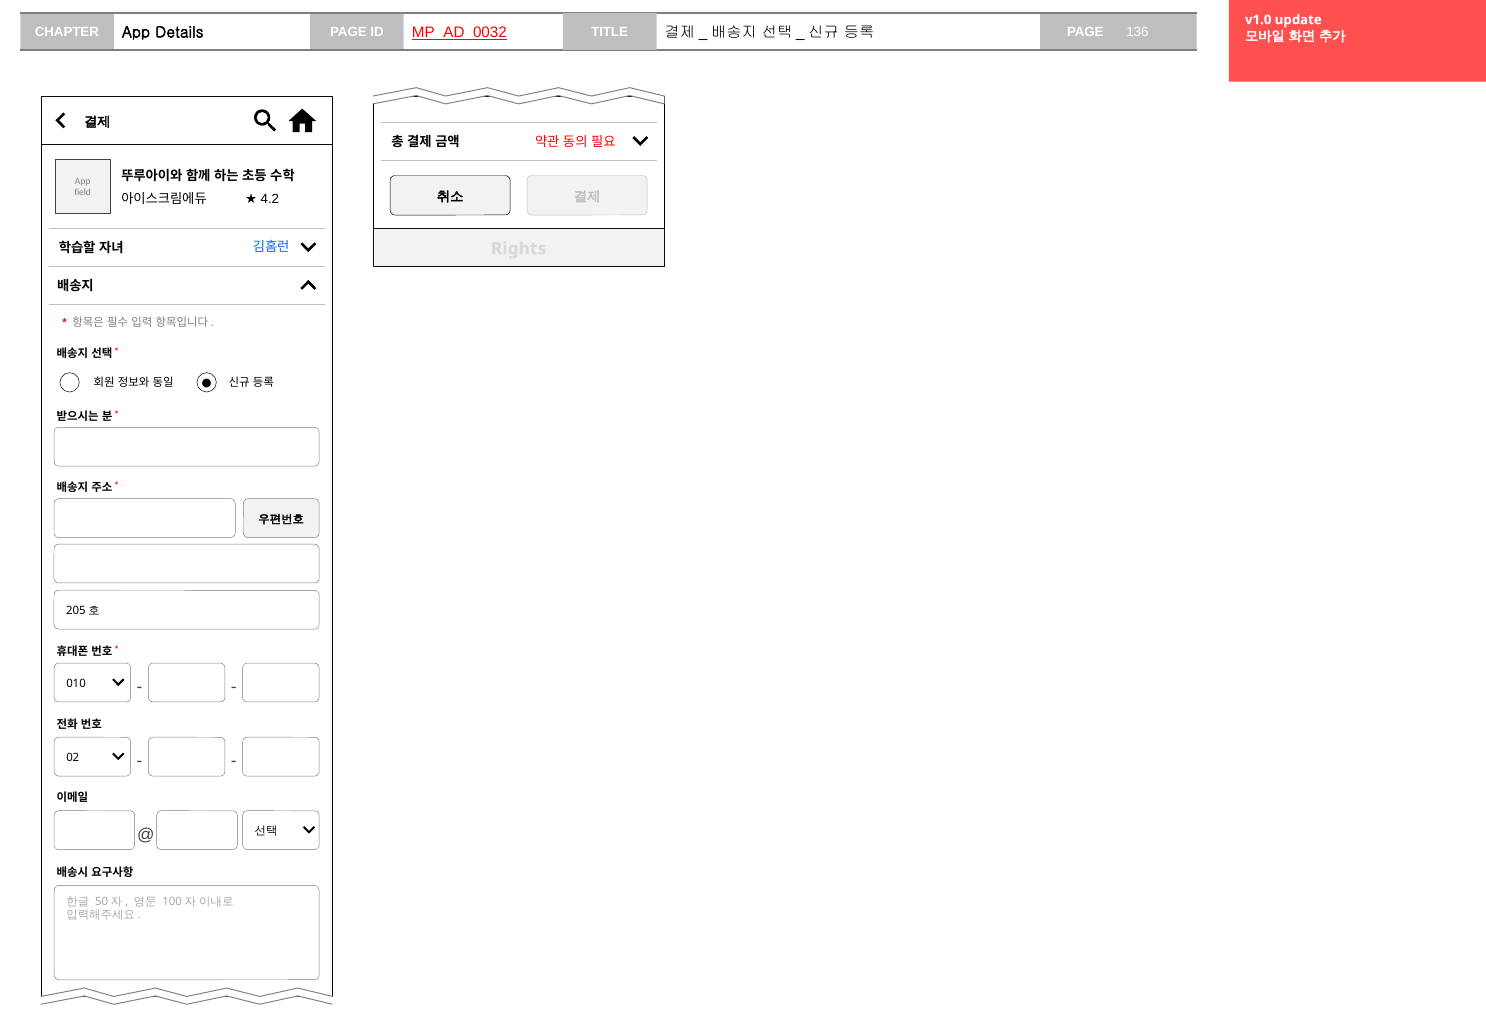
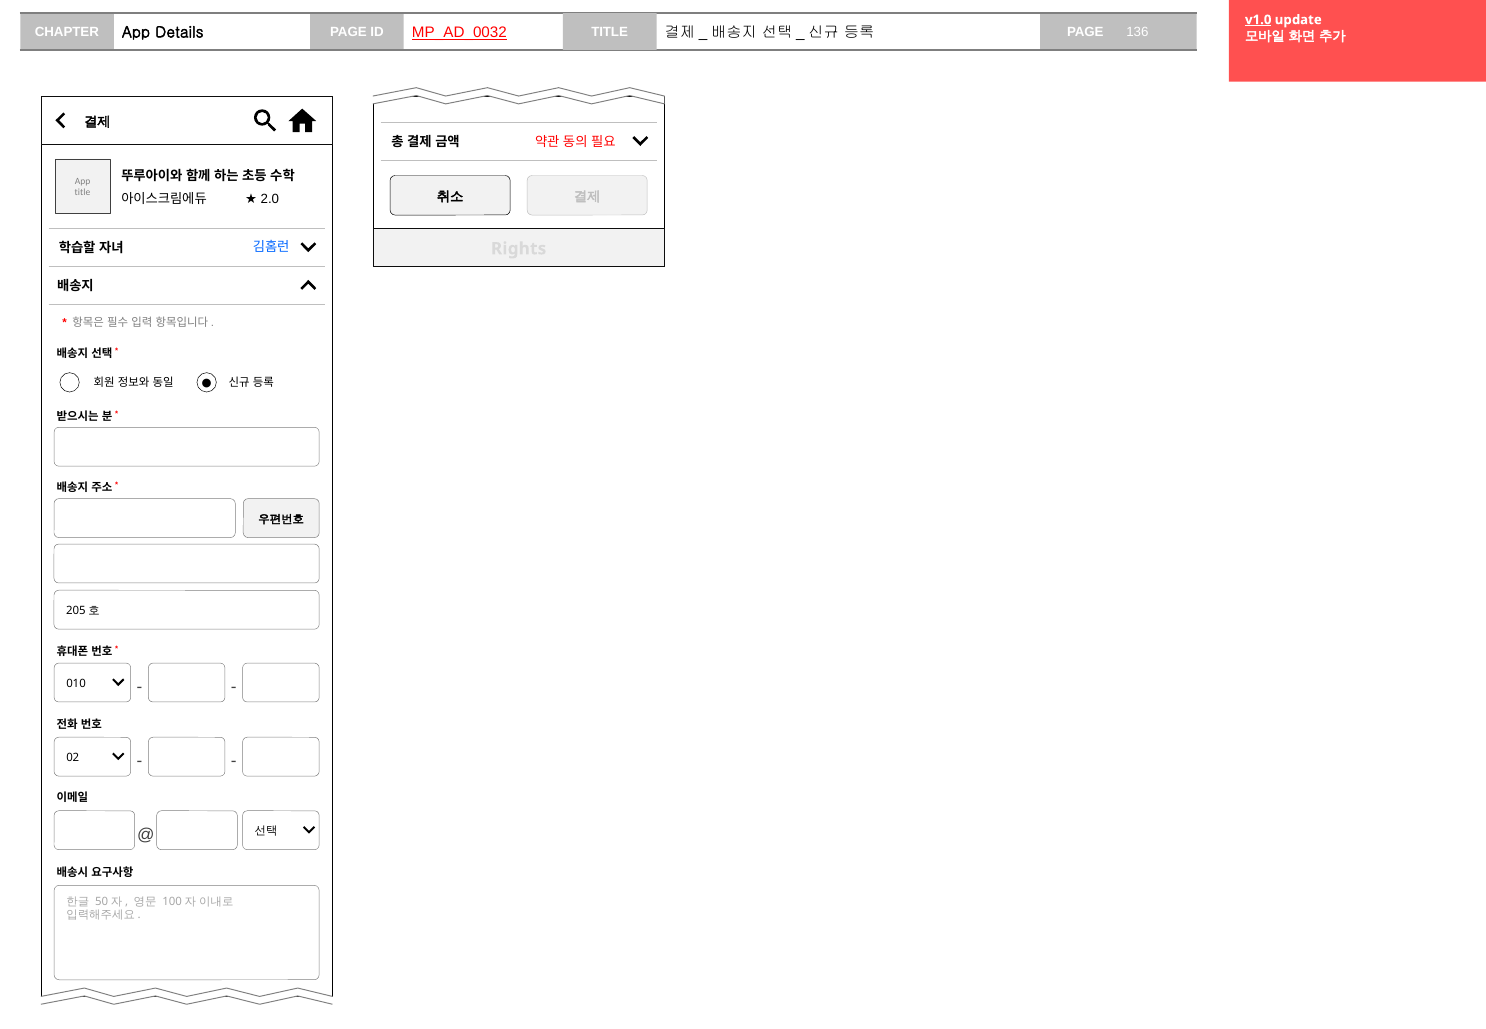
v1.0 underline: none -> present
field at (83, 193): field -> title
4.2: 4.2 -> 2.0
